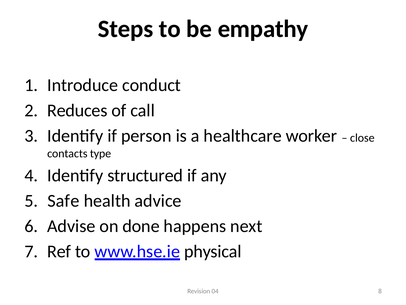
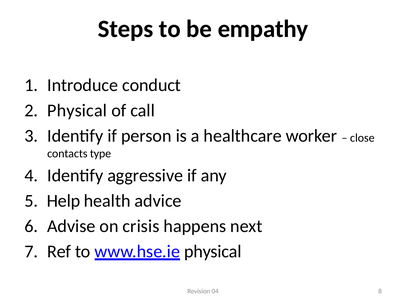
Reduces at (77, 110): Reduces -> Physical
structured: structured -> aggressive
Safe: Safe -> Help
done: done -> crisis
